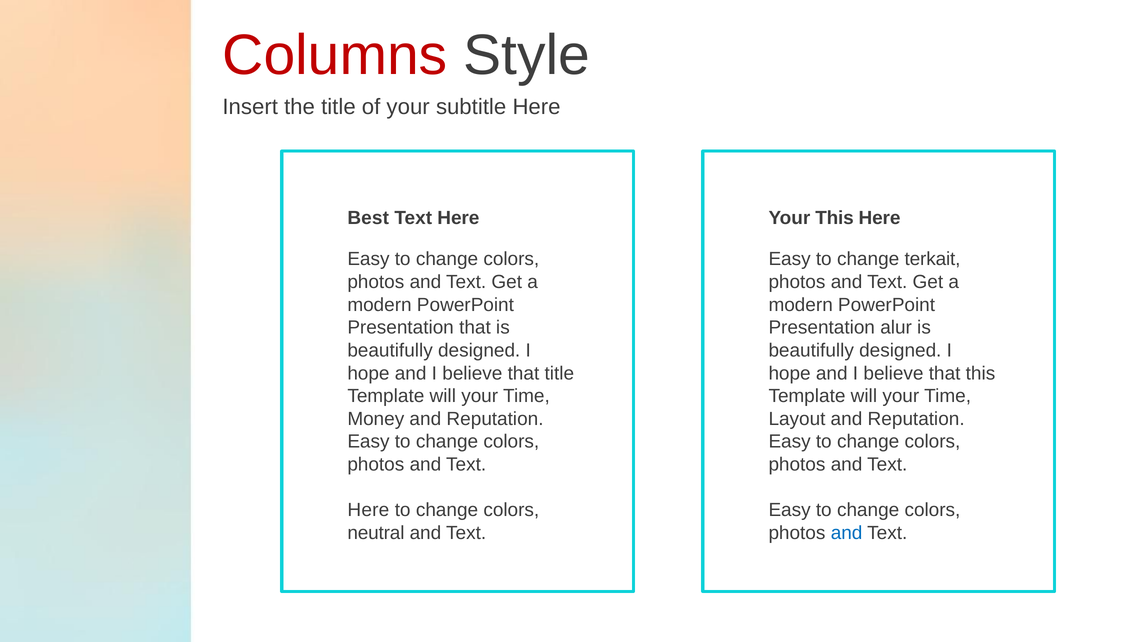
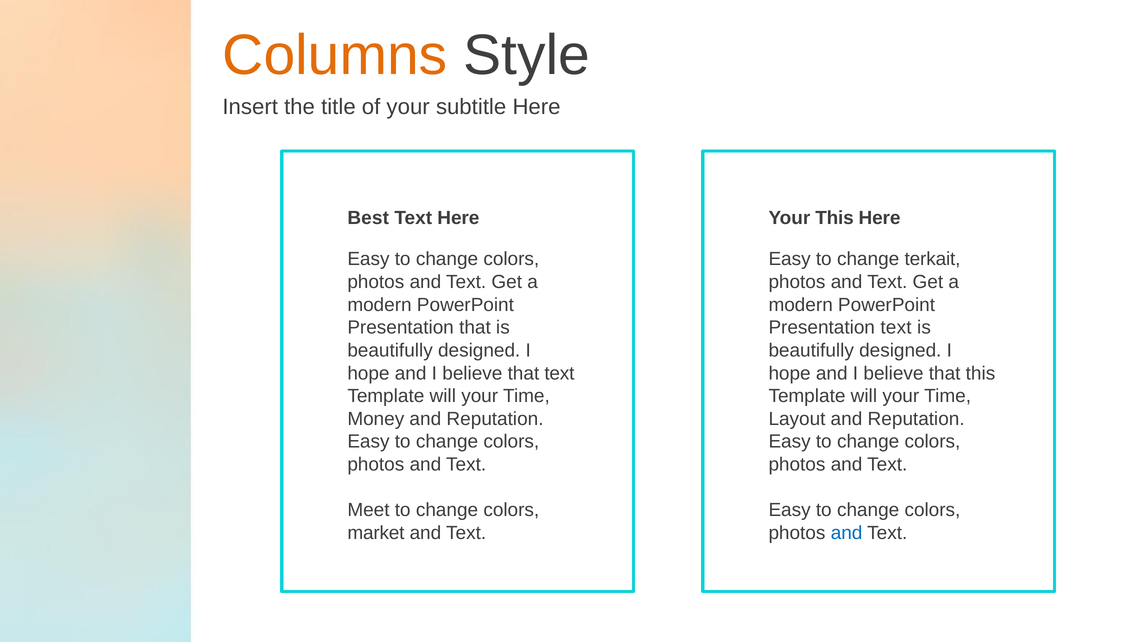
Columns colour: red -> orange
Presentation alur: alur -> text
that title: title -> text
Here at (368, 510): Here -> Meet
neutral: neutral -> market
